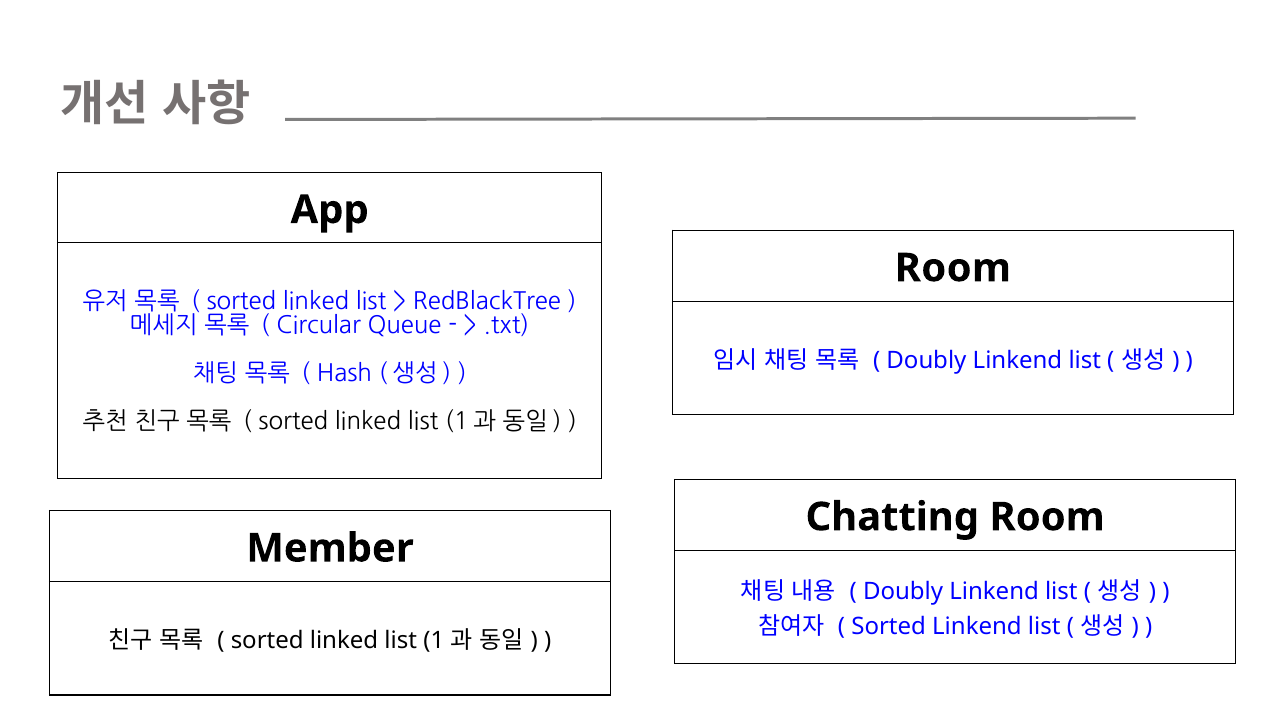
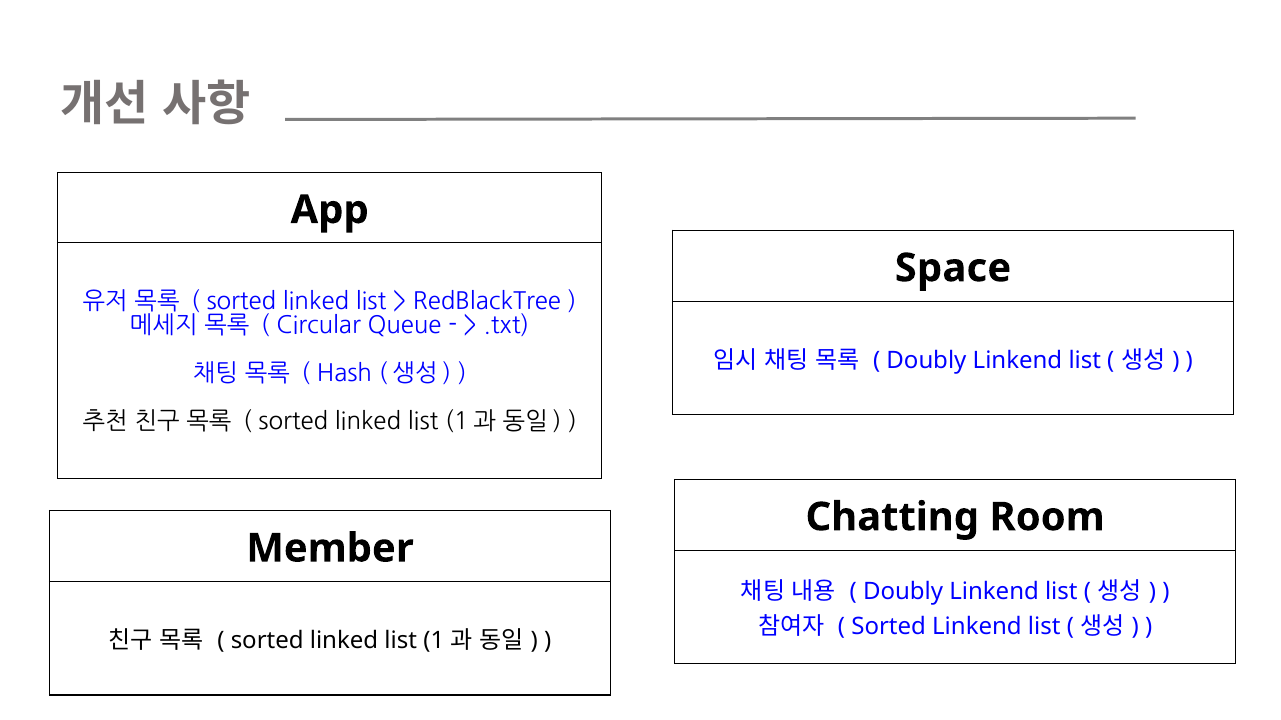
Room at (953, 268): Room -> Space
